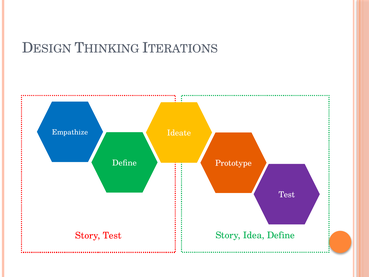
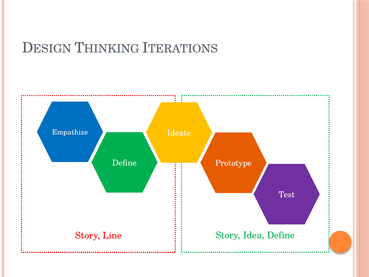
Story Test: Test -> Line
